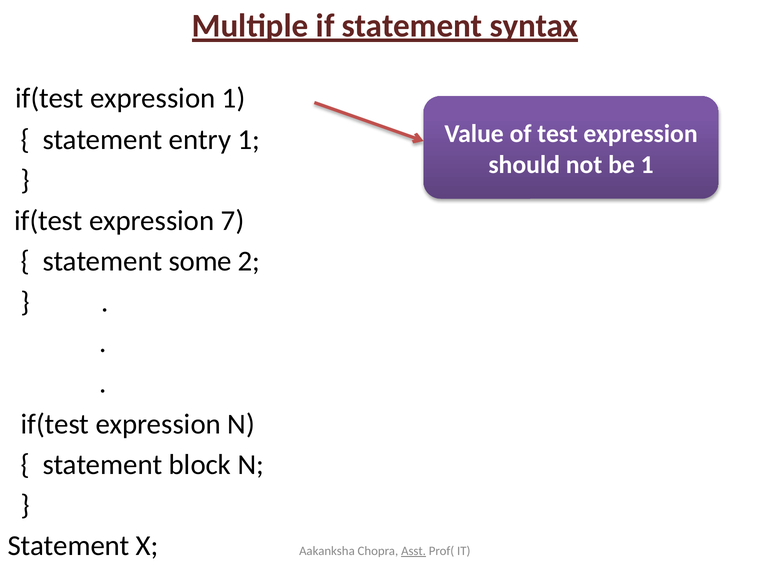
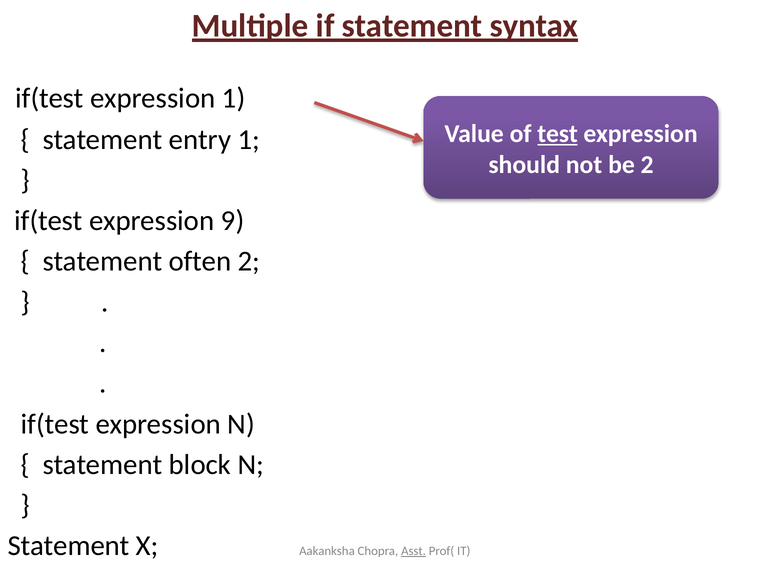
test underline: none -> present
be 1: 1 -> 2
7: 7 -> 9
some: some -> often
